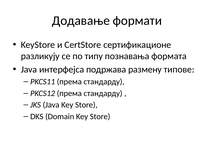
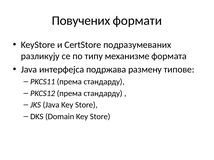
Додавање: Додавање -> Повучених
сертификационе: сертификационе -> подразумеваних
познавања: познавања -> механизме
